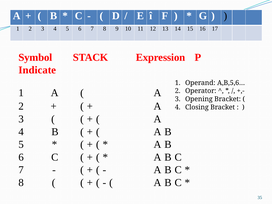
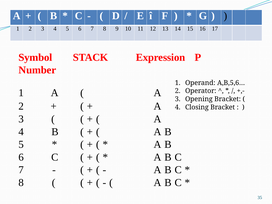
Indicate: Indicate -> Number
